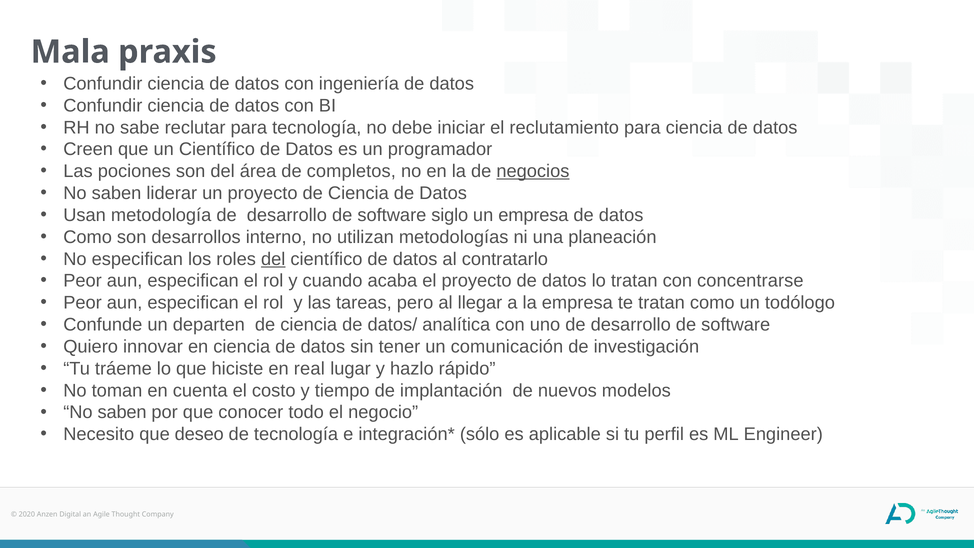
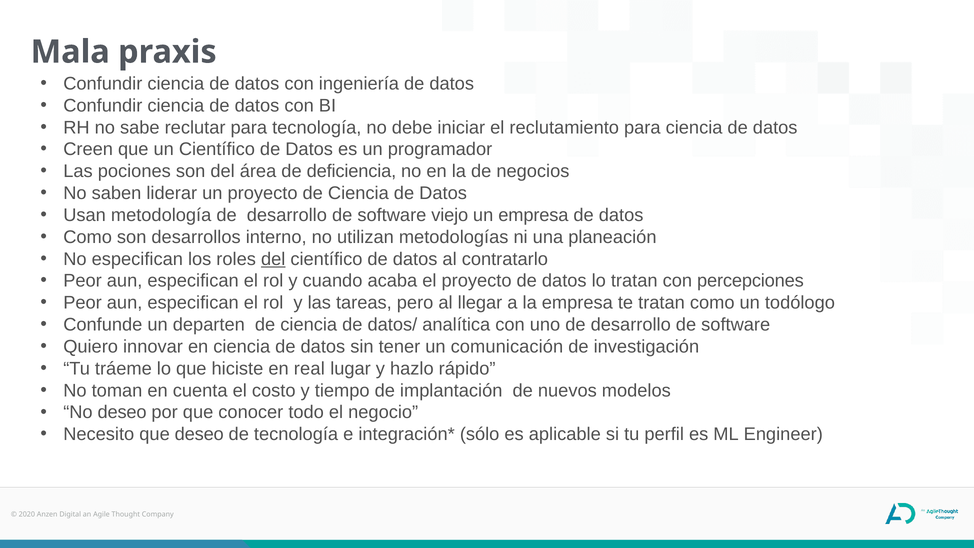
completos: completos -> deficiencia
negocios underline: present -> none
siglo: siglo -> viejo
concentrarse: concentrarse -> percepciones
saben at (122, 412): saben -> deseo
